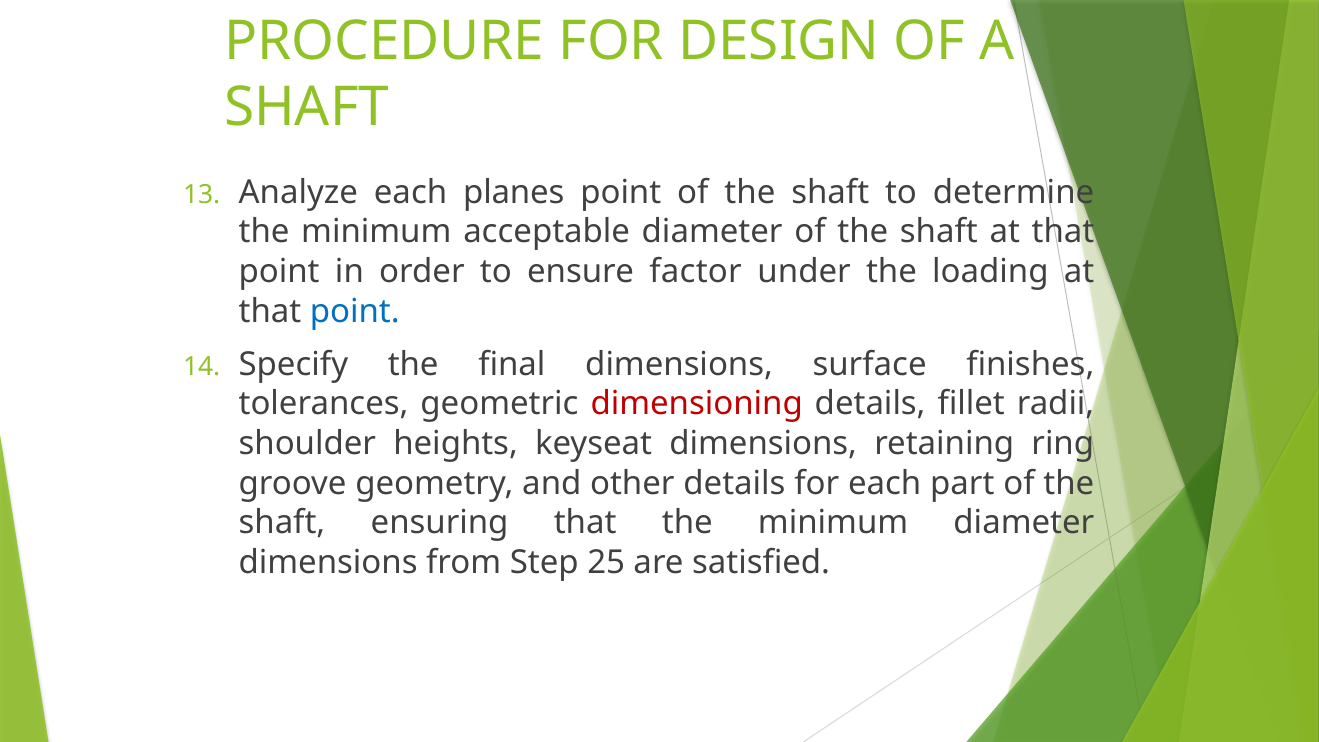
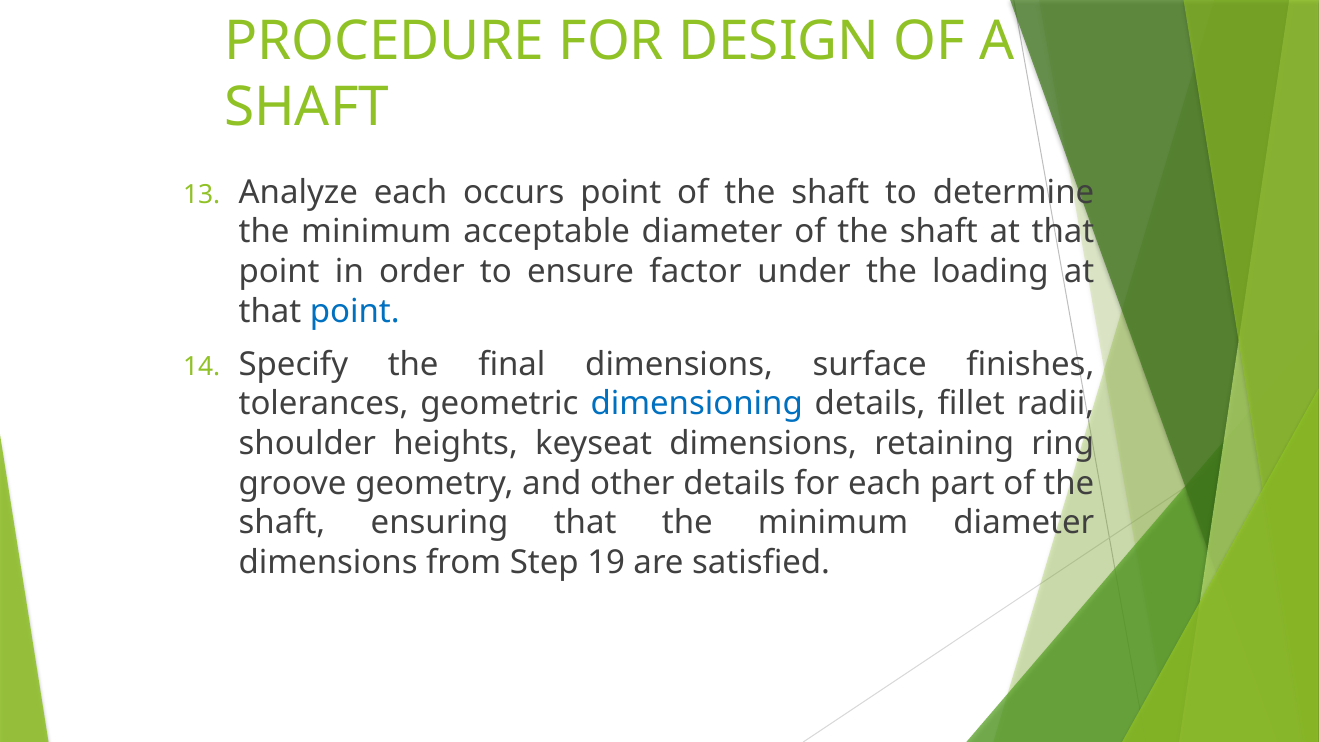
planes: planes -> occurs
dimensioning colour: red -> blue
25: 25 -> 19
